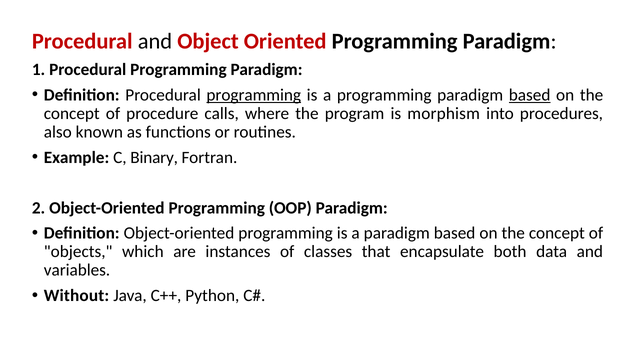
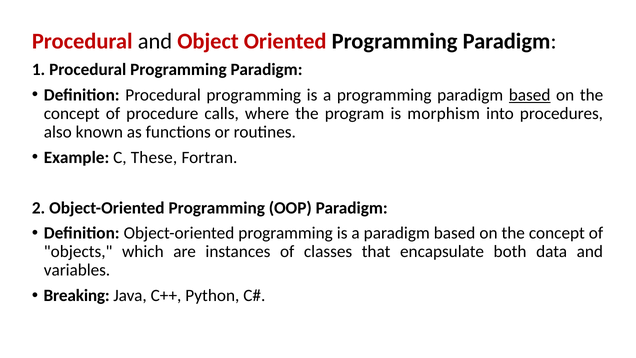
programming at (254, 95) underline: present -> none
Binary: Binary -> These
Without: Without -> Breaking
